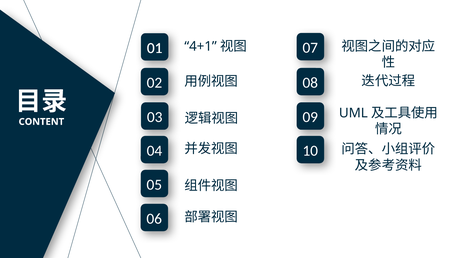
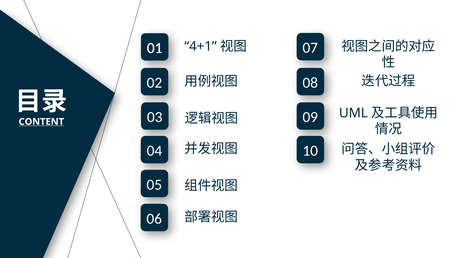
CONTENT underline: none -> present
